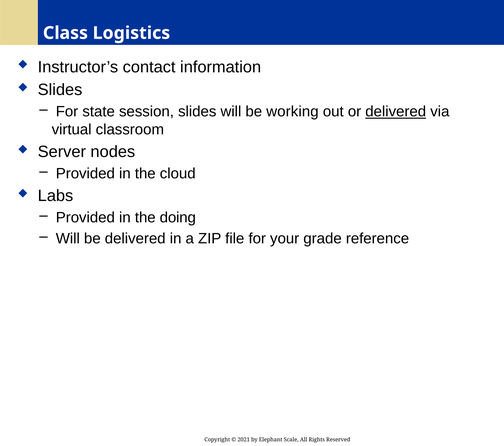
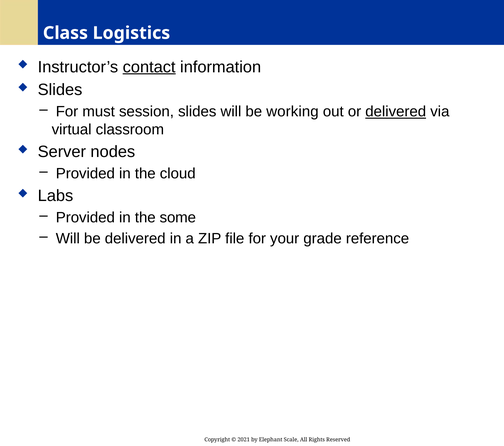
contact underline: none -> present
state: state -> must
doing: doing -> some
